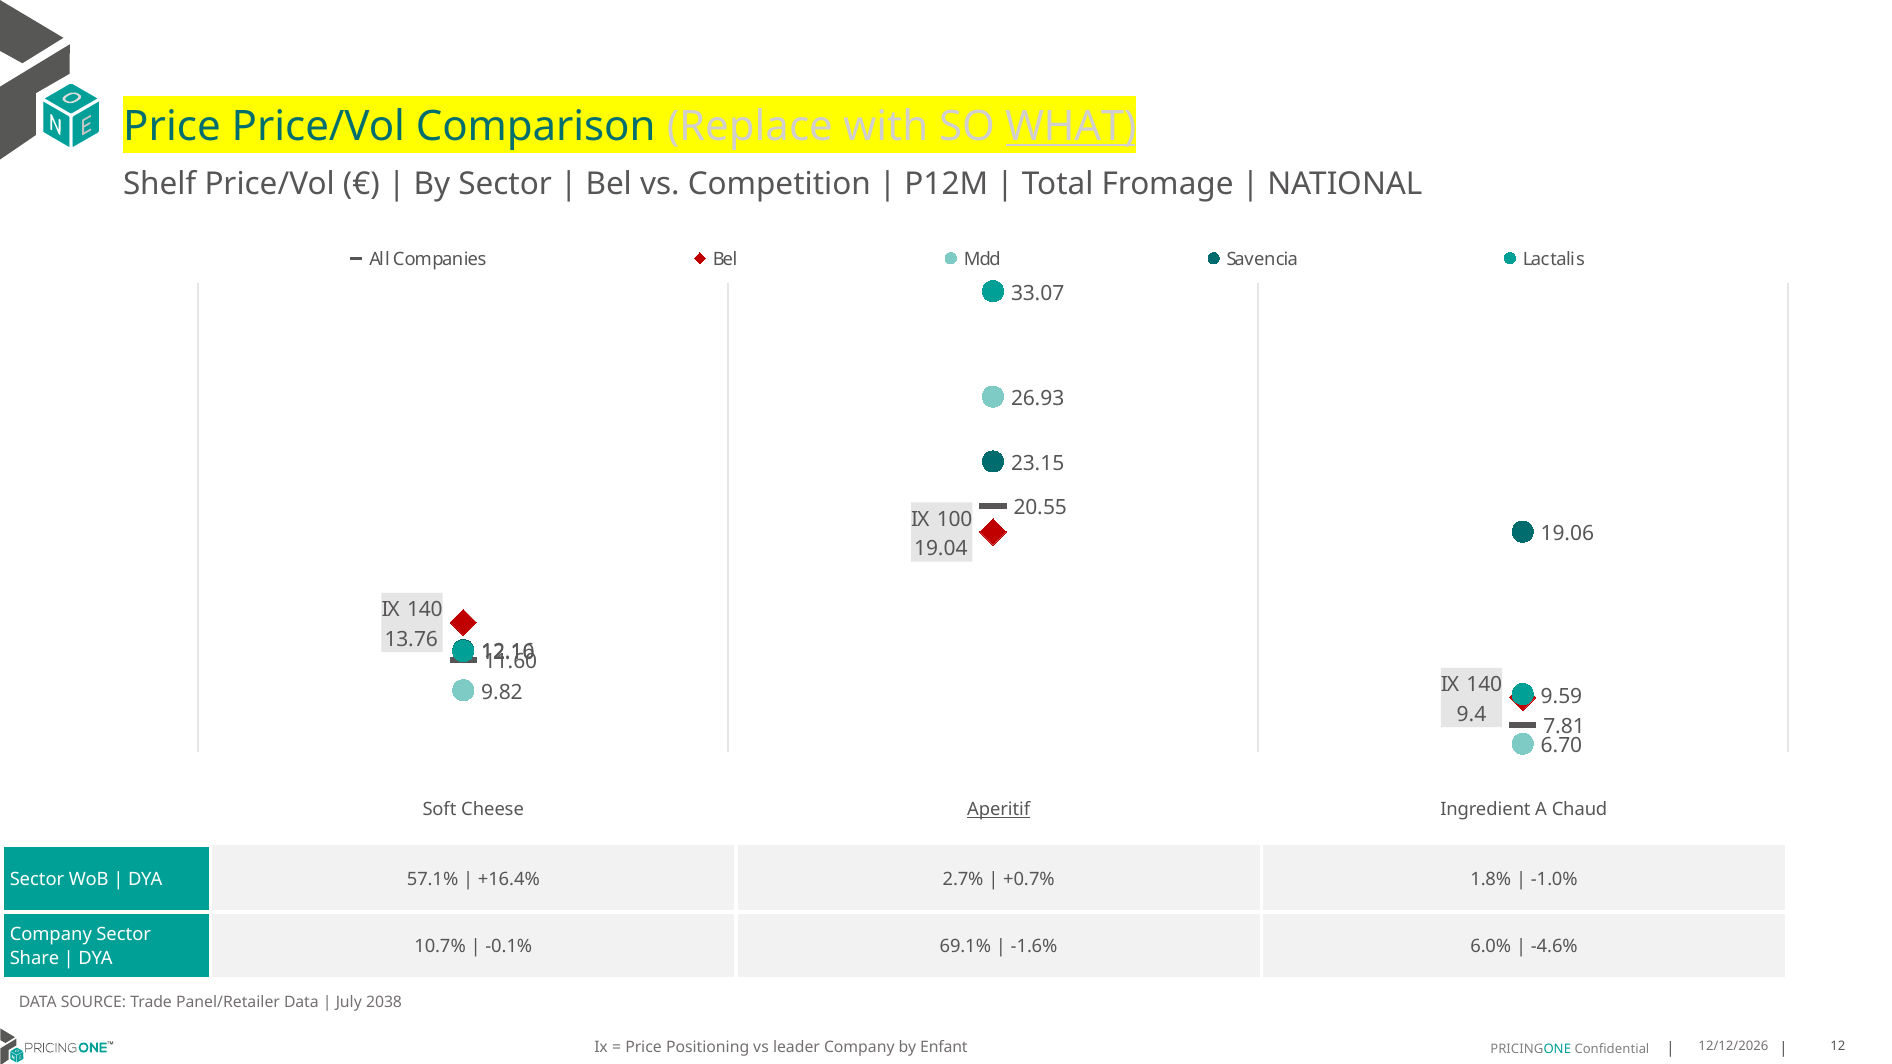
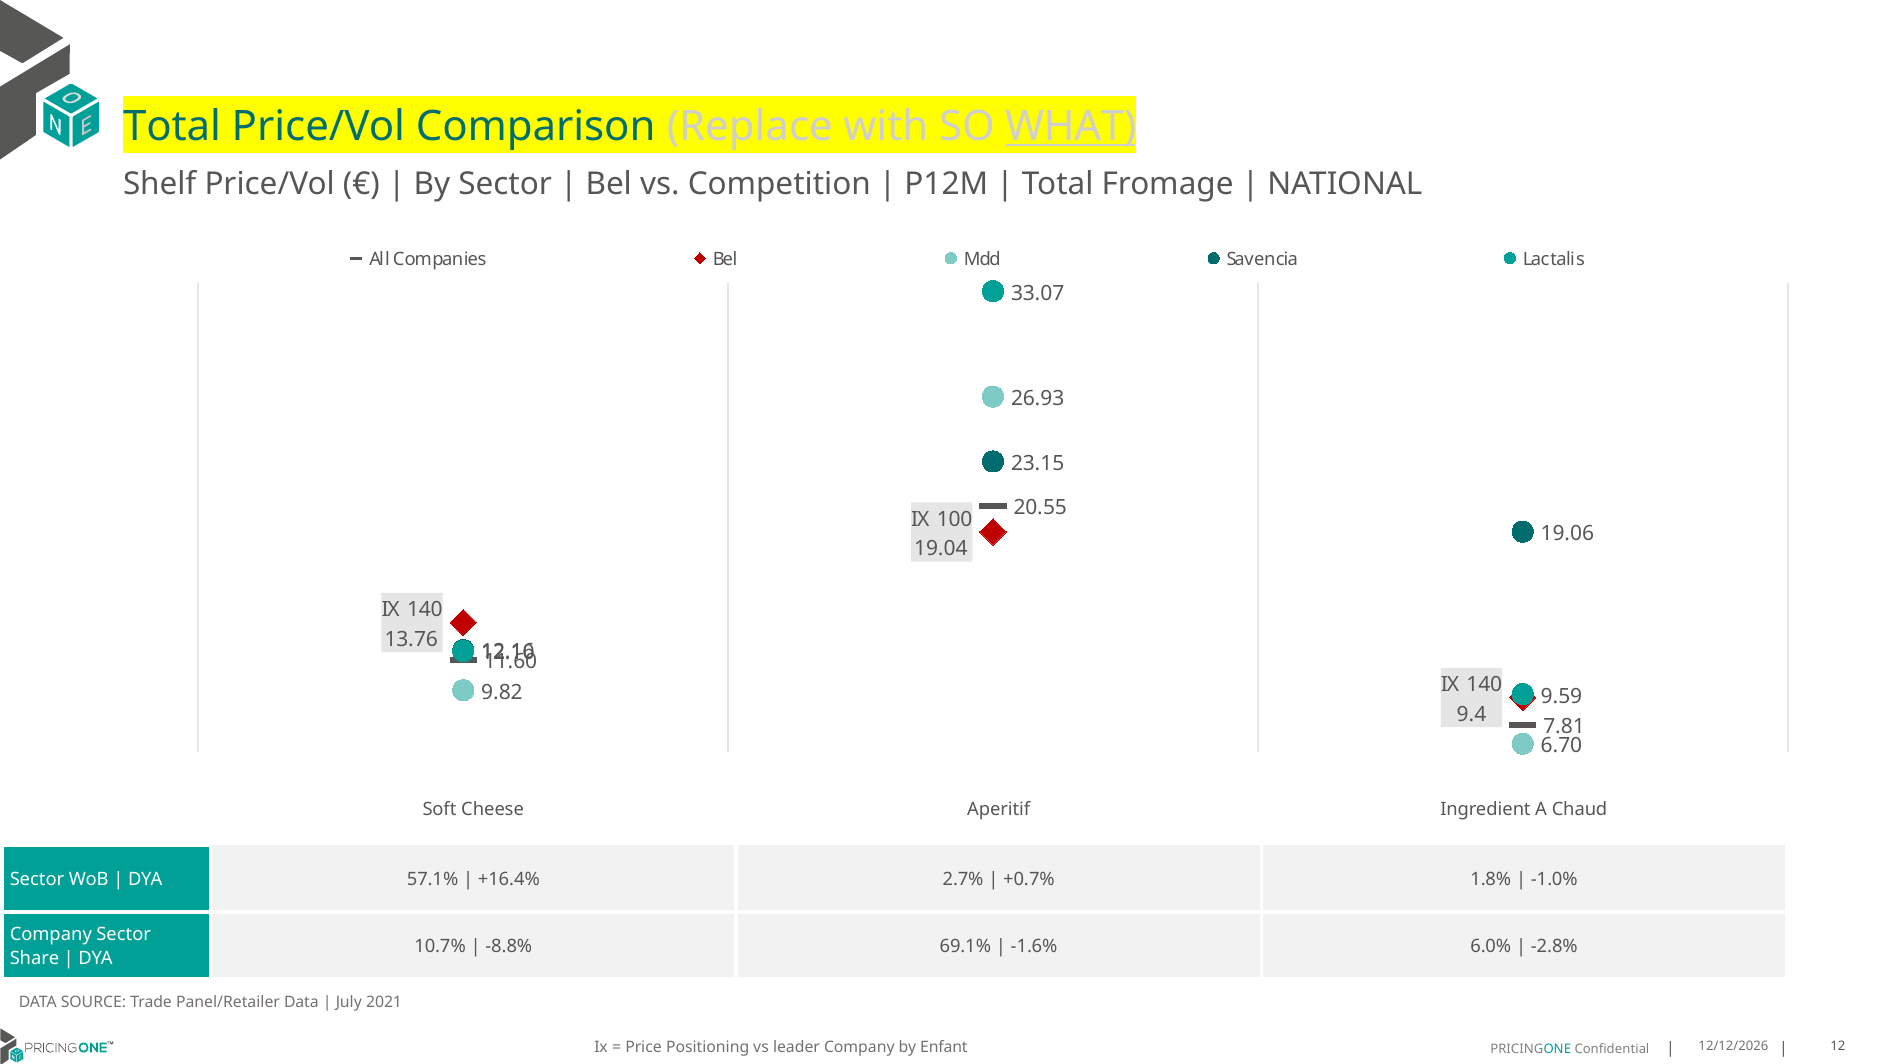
Price at (172, 127): Price -> Total
Aperitif underline: present -> none
-0.1%: -0.1% -> -8.8%
-4.6%: -4.6% -> -2.8%
2038: 2038 -> 2021
